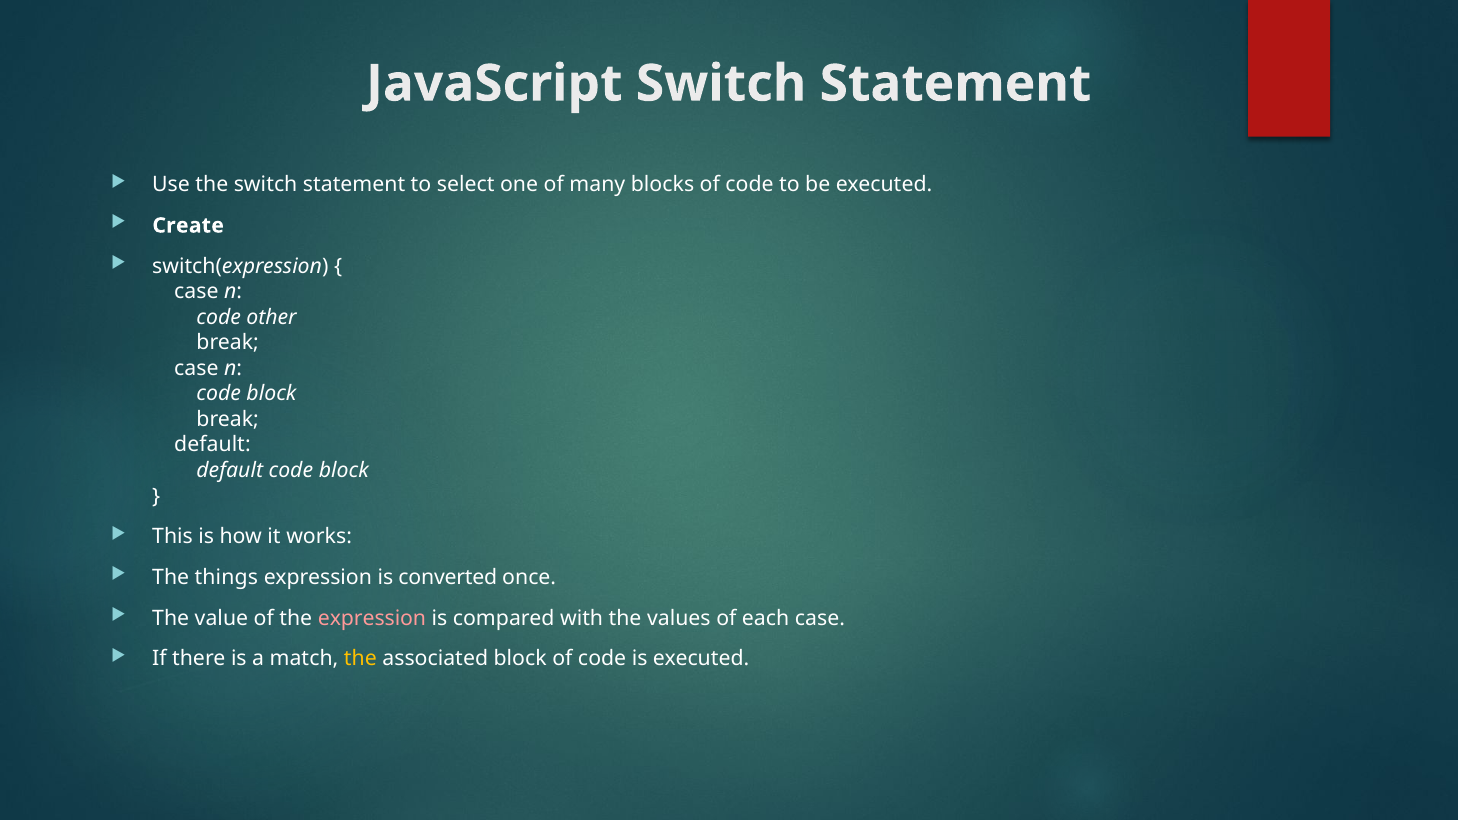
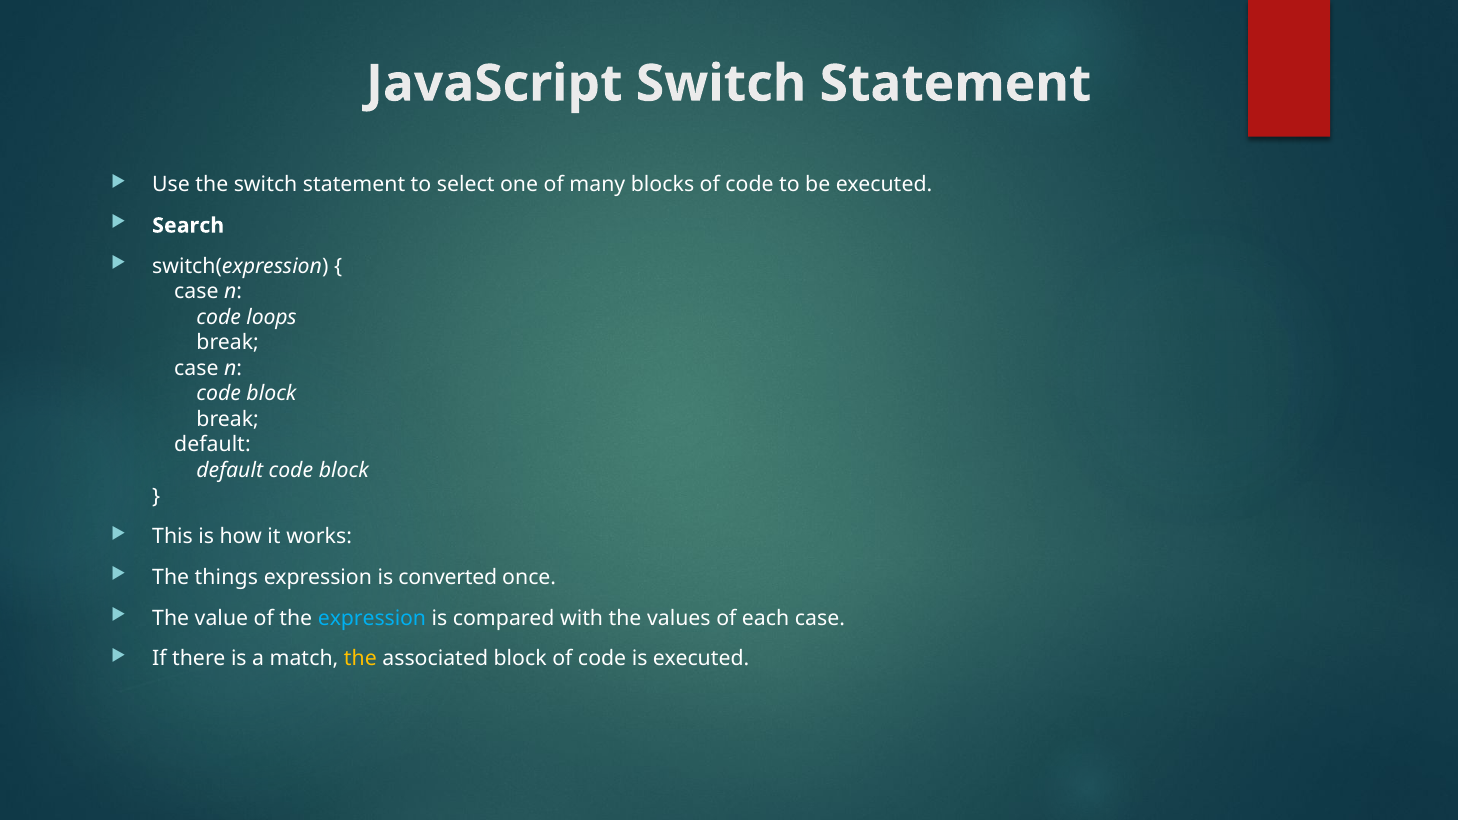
Create: Create -> Search
other: other -> loops
expression at (372, 618) colour: pink -> light blue
